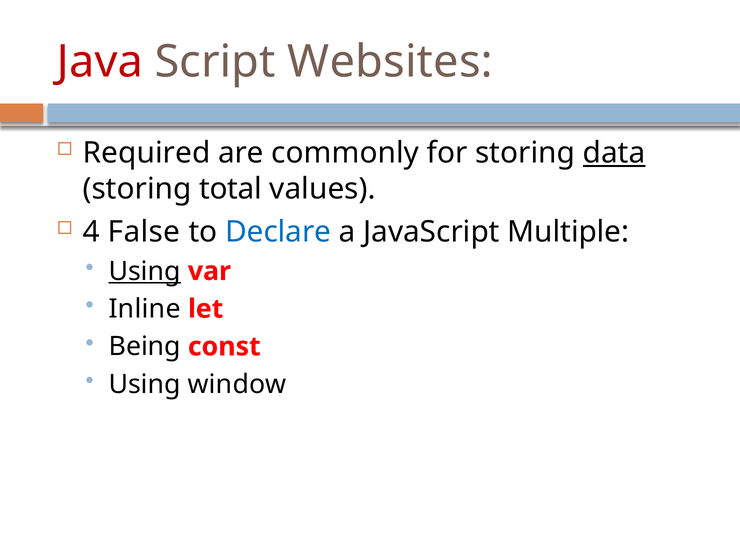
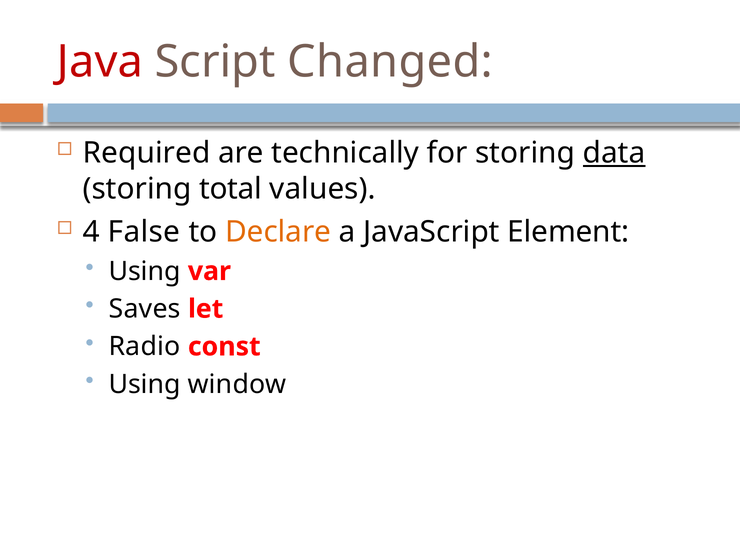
Websites: Websites -> Changed
commonly: commonly -> technically
Declare colour: blue -> orange
Multiple: Multiple -> Element
Using at (145, 271) underline: present -> none
Inline: Inline -> Saves
Being: Being -> Radio
